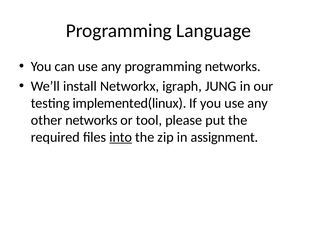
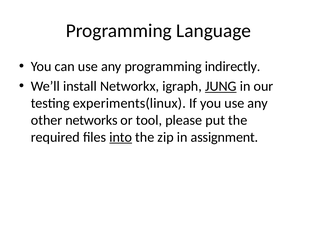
programming networks: networks -> indirectly
JUNG underline: none -> present
implemented(linux: implemented(linux -> experiments(linux
